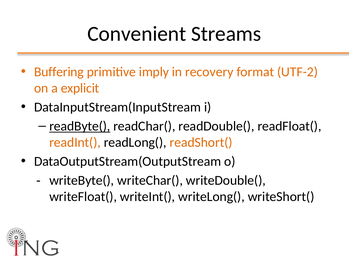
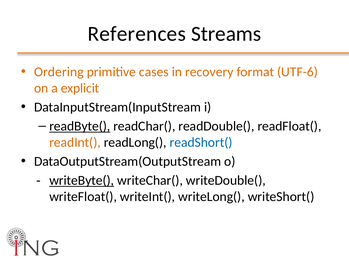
Convenient: Convenient -> References
Buffering: Buffering -> Ordering
imply: imply -> cases
UTF-2: UTF-2 -> UTF-6
readShort( colour: orange -> blue
writeByte( underline: none -> present
